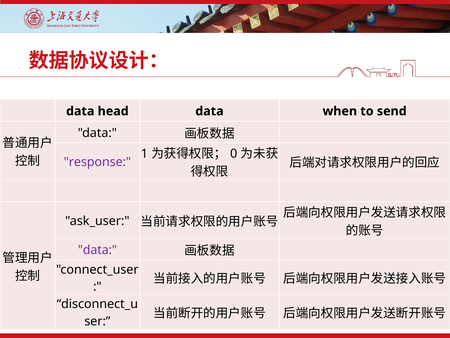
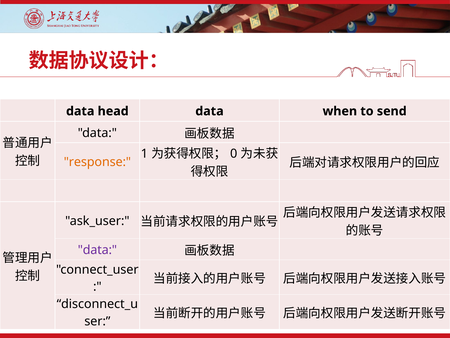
response colour: purple -> orange
